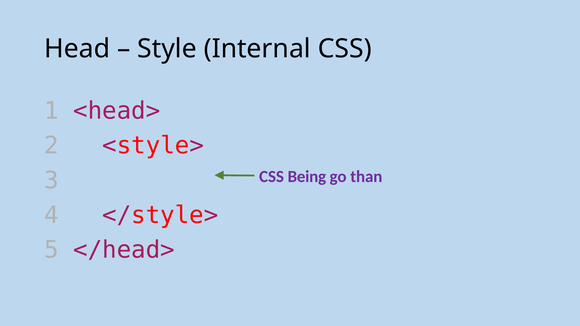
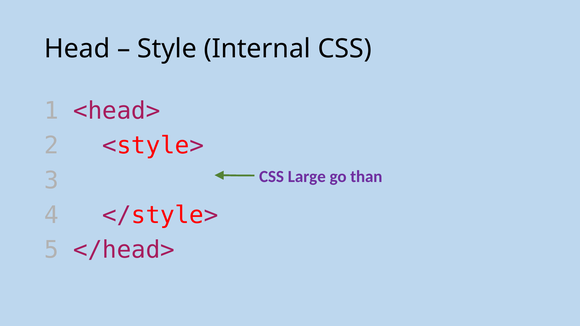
Being: Being -> Large
